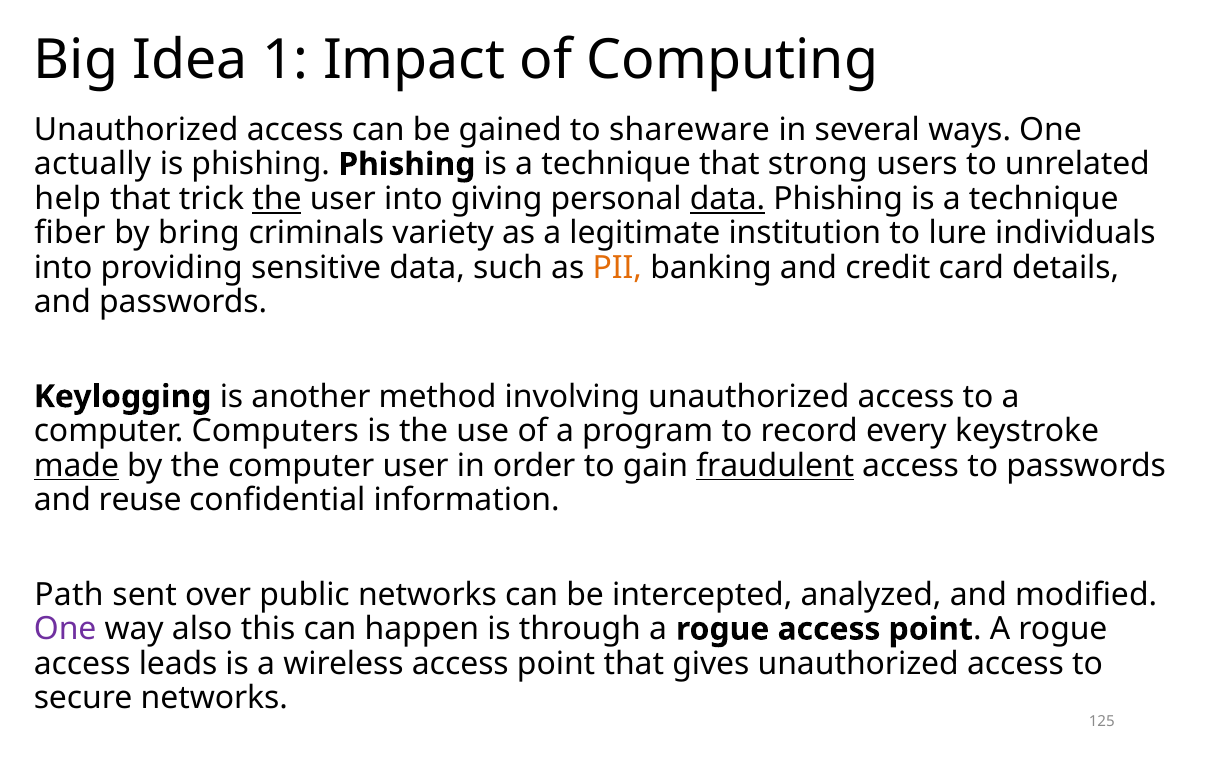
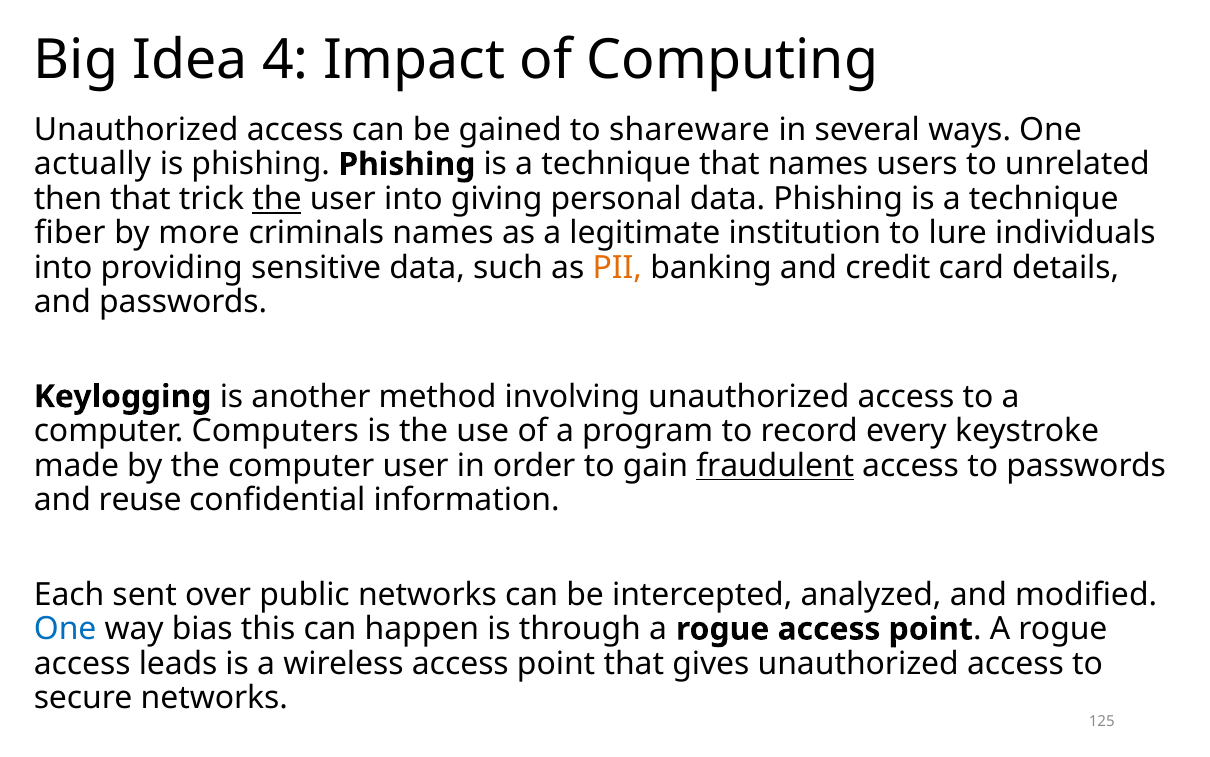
1: 1 -> 4
that strong: strong -> names
help: help -> then
data at (728, 199) underline: present -> none
bring: bring -> more
criminals variety: variety -> names
made underline: present -> none
Path: Path -> Each
One at (65, 628) colour: purple -> blue
also: also -> bias
